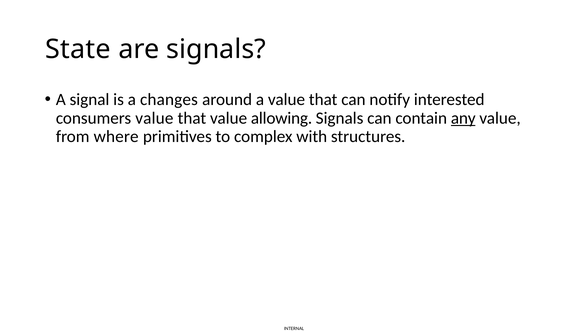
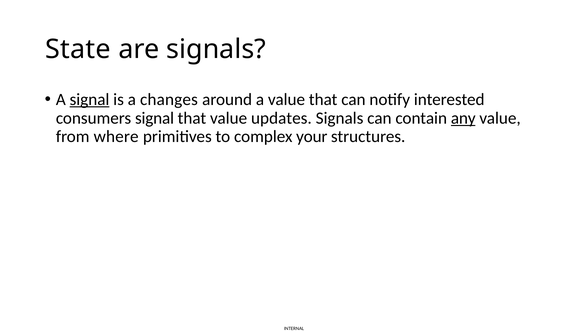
signal at (89, 99) underline: none -> present
consumers value: value -> signal
allowing: allowing -> updates
with: with -> your
